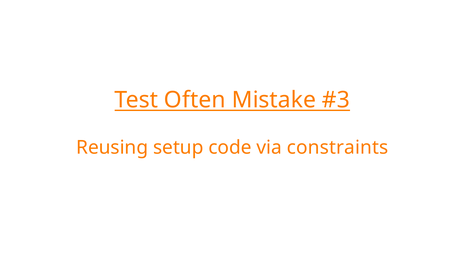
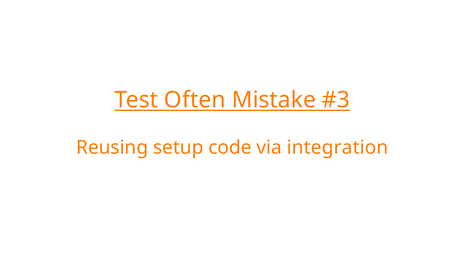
constraints: constraints -> integration
